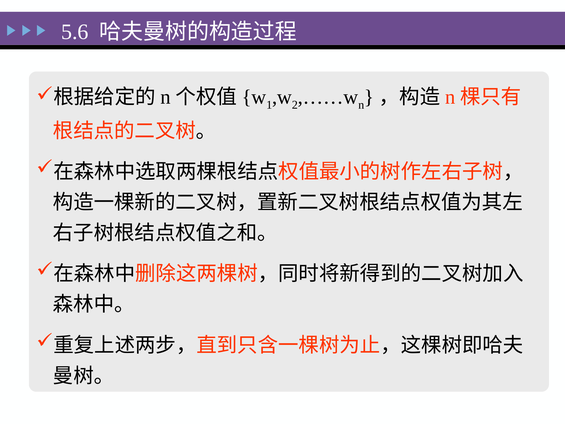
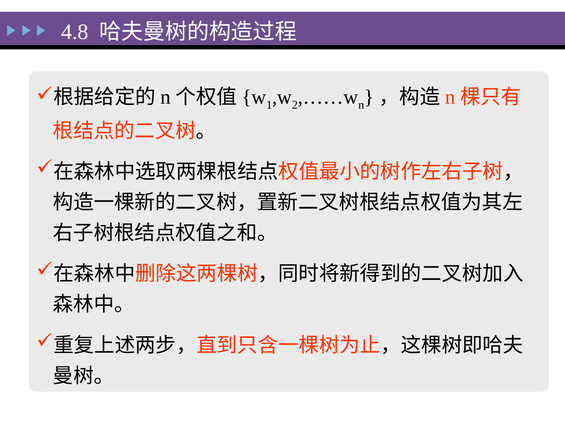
5.6: 5.6 -> 4.8
